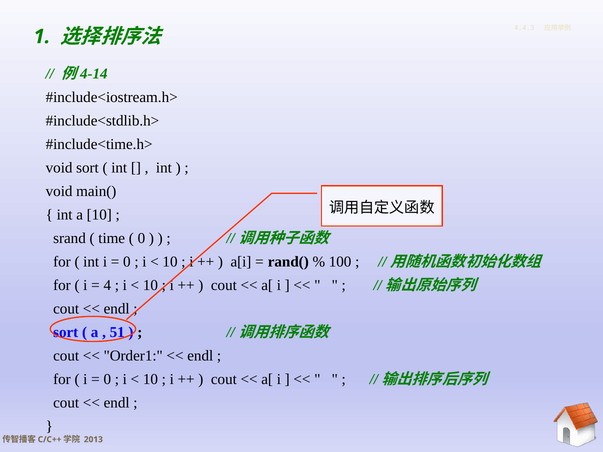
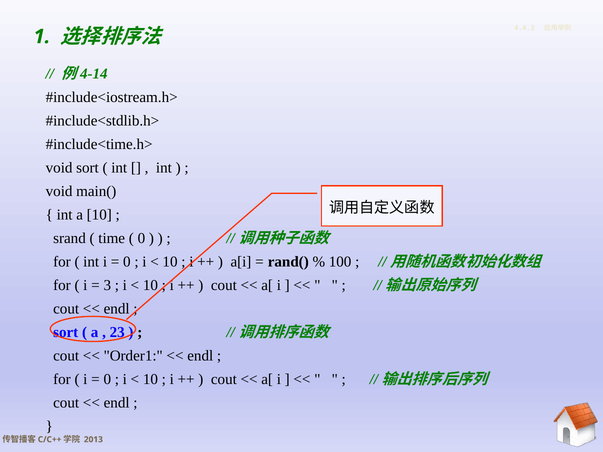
4: 4 -> 3
51: 51 -> 23
